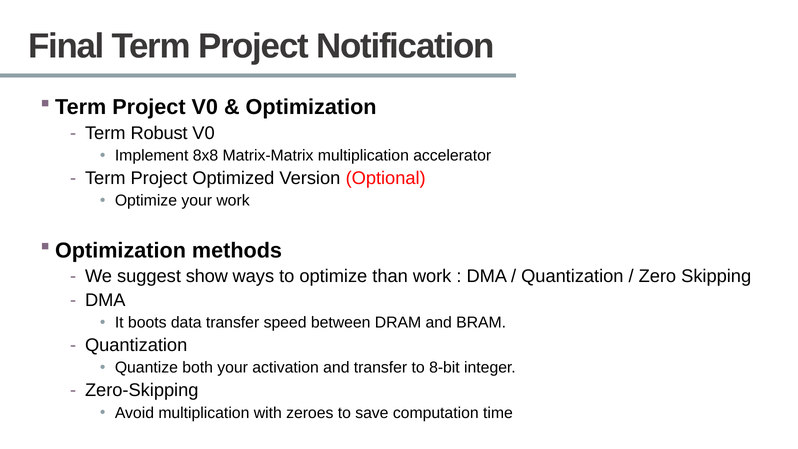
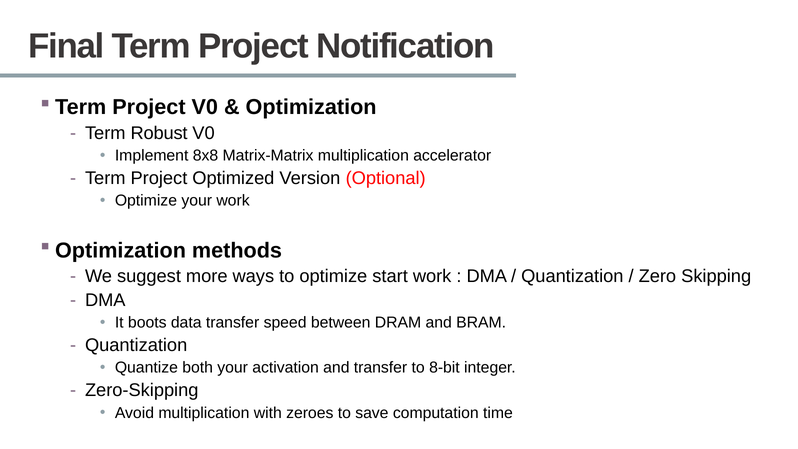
show: show -> more
than: than -> start
